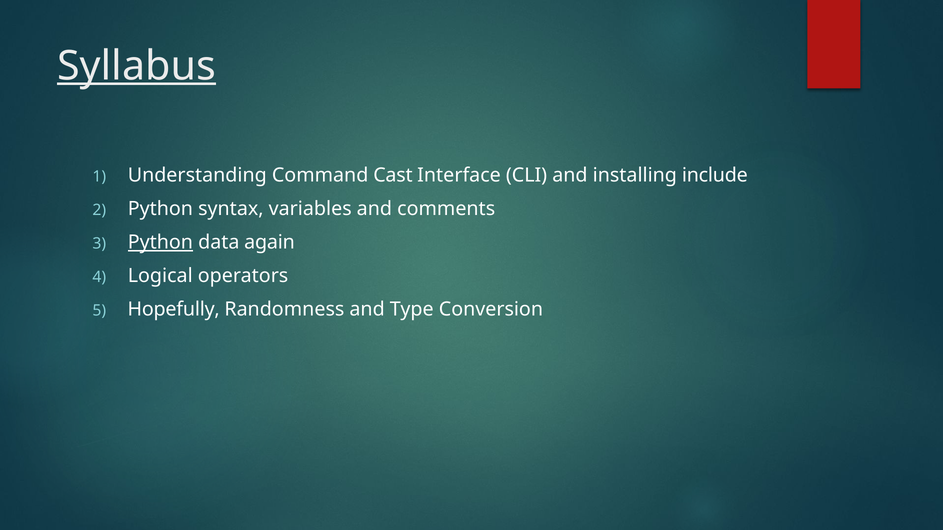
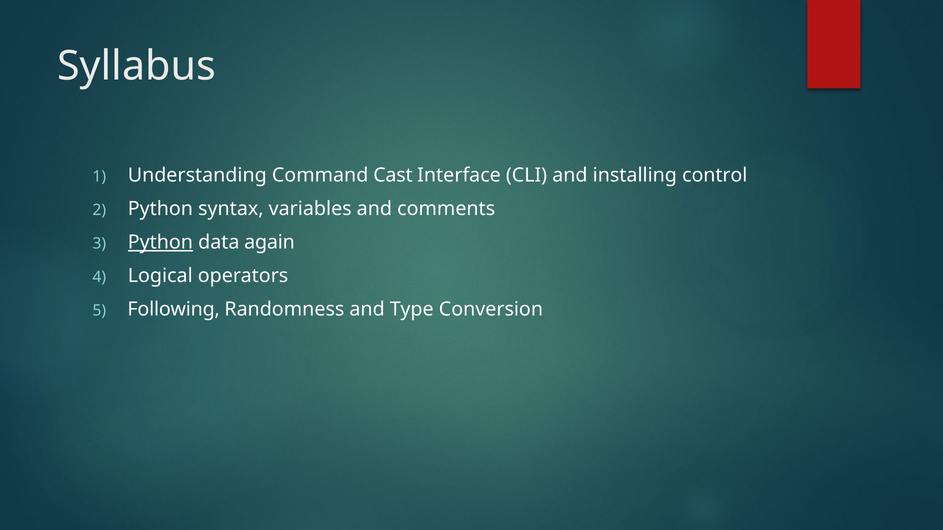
Syllabus underline: present -> none
include: include -> control
Hopefully: Hopefully -> Following
